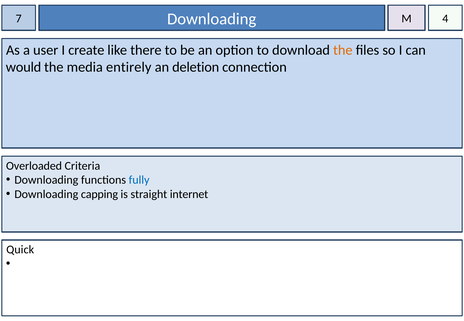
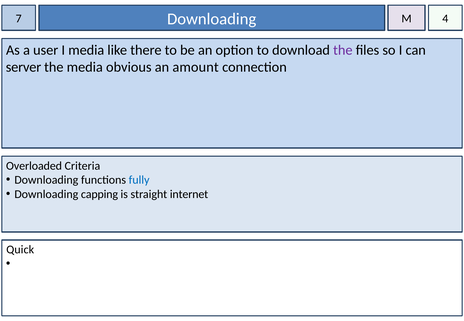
I create: create -> media
the at (343, 50) colour: orange -> purple
would: would -> server
entirely: entirely -> obvious
deletion: deletion -> amount
